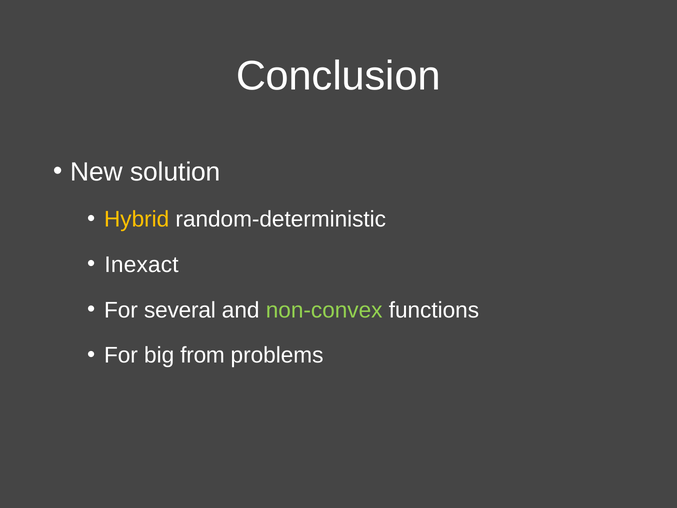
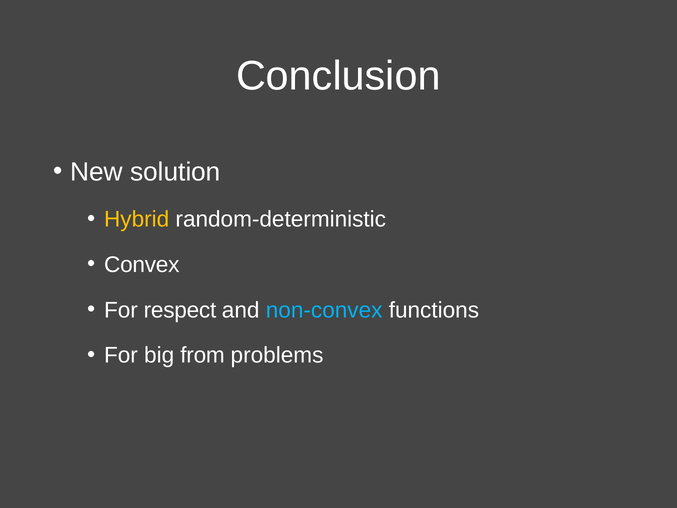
Inexact: Inexact -> Convex
several: several -> respect
non-convex colour: light green -> light blue
